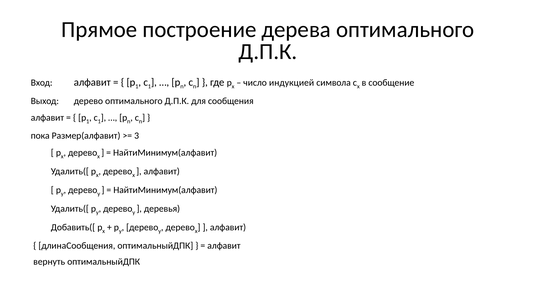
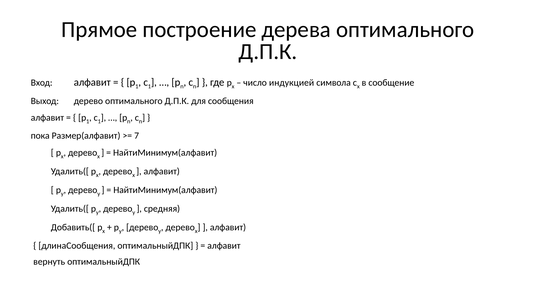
3: 3 -> 7
деревья: деревья -> средняя
